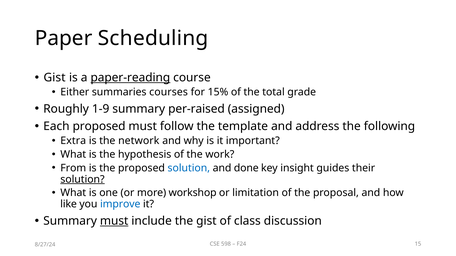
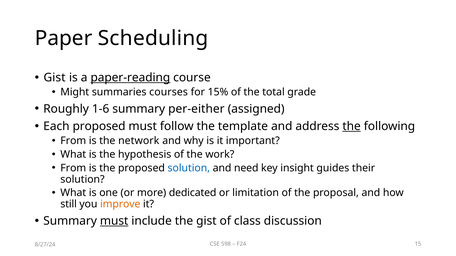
Either: Either -> Might
1-9: 1-9 -> 1-6
per-raised: per-raised -> per-either
the at (352, 127) underline: none -> present
Extra at (73, 141): Extra -> From
done: done -> need
solution at (82, 180) underline: present -> none
workshop: workshop -> dedicated
like: like -> still
improve colour: blue -> orange
